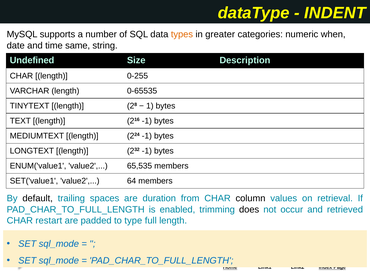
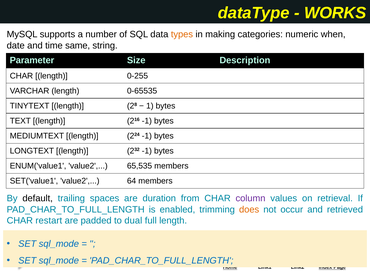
INDENT: INDENT -> WORKS
greater: greater -> making
Undefined: Undefined -> Parameter
column colour: black -> purple
does colour: black -> orange
type: type -> dual
